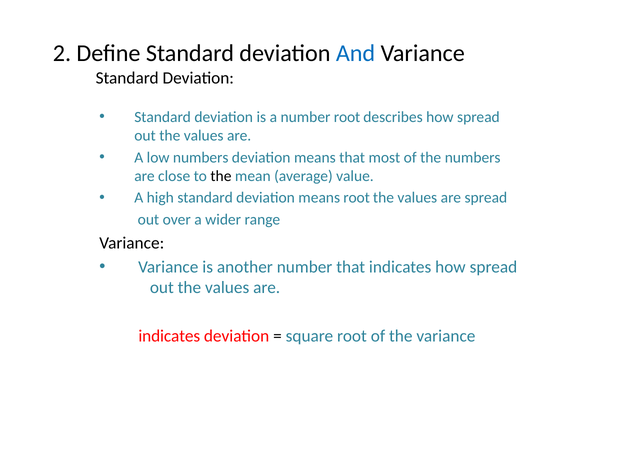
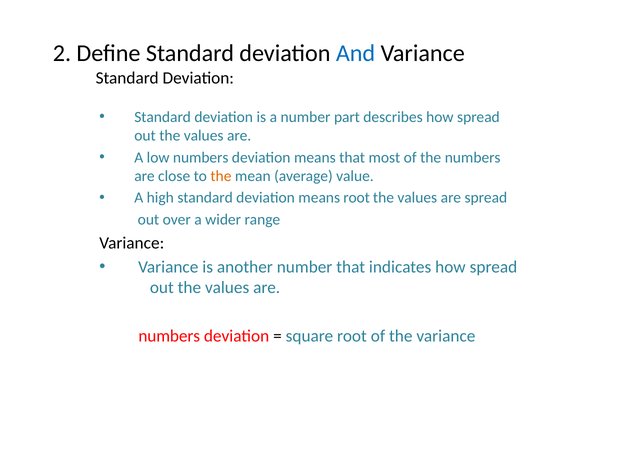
number root: root -> part
the at (221, 176) colour: black -> orange
indicates at (169, 336): indicates -> numbers
